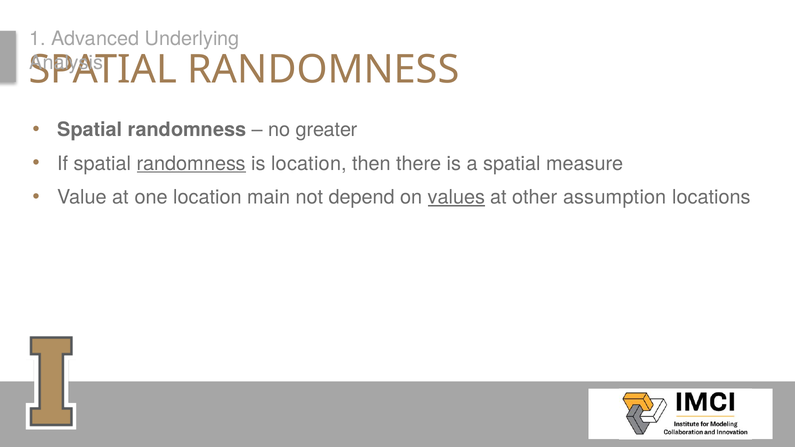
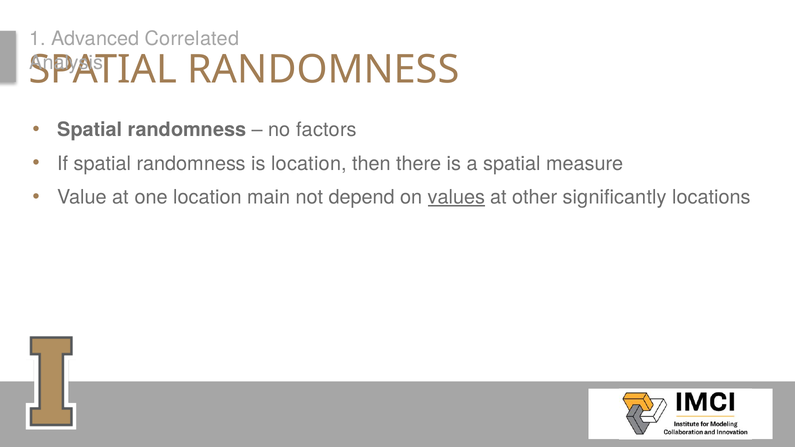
Underlying: Underlying -> Correlated
greater: greater -> factors
randomness at (191, 164) underline: present -> none
assumption: assumption -> significantly
